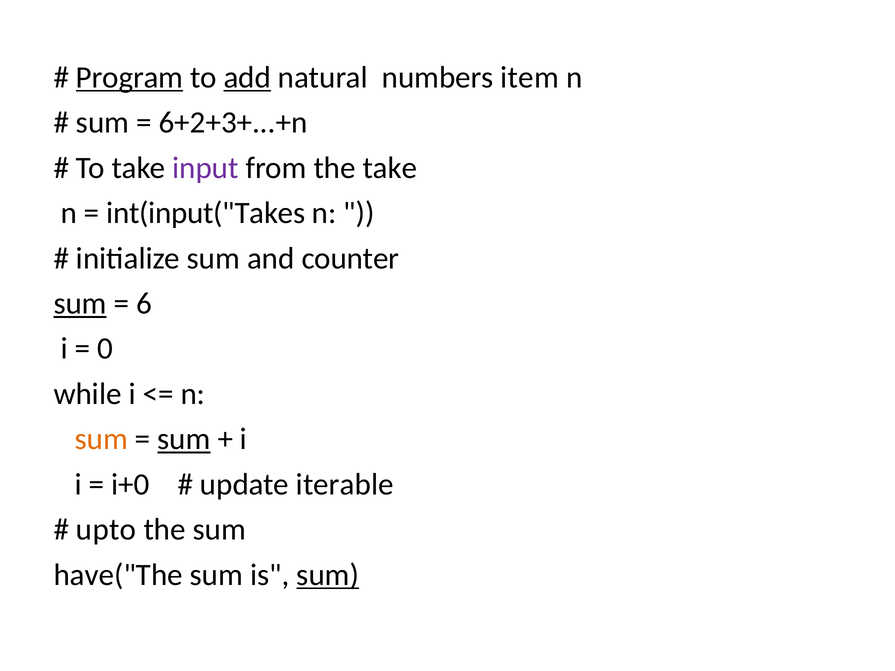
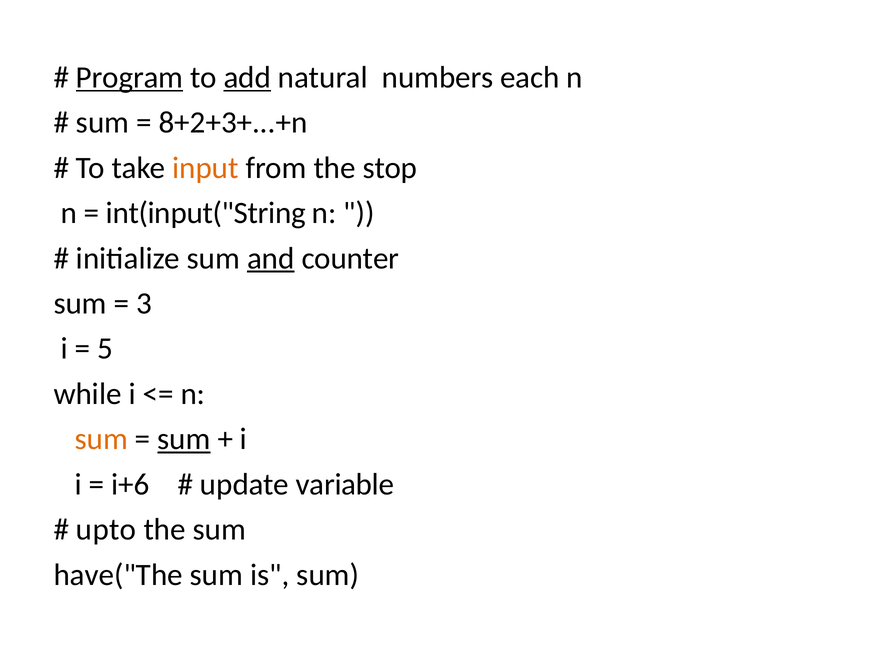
item: item -> each
6+2+3+...+n: 6+2+3+...+n -> 8+2+3+...+n
input colour: purple -> orange
the take: take -> stop
int(input("Takes: int(input("Takes -> int(input("String
and underline: none -> present
sum at (80, 304) underline: present -> none
6: 6 -> 3
0: 0 -> 5
i+0: i+0 -> i+6
iterable: iterable -> variable
sum at (328, 575) underline: present -> none
